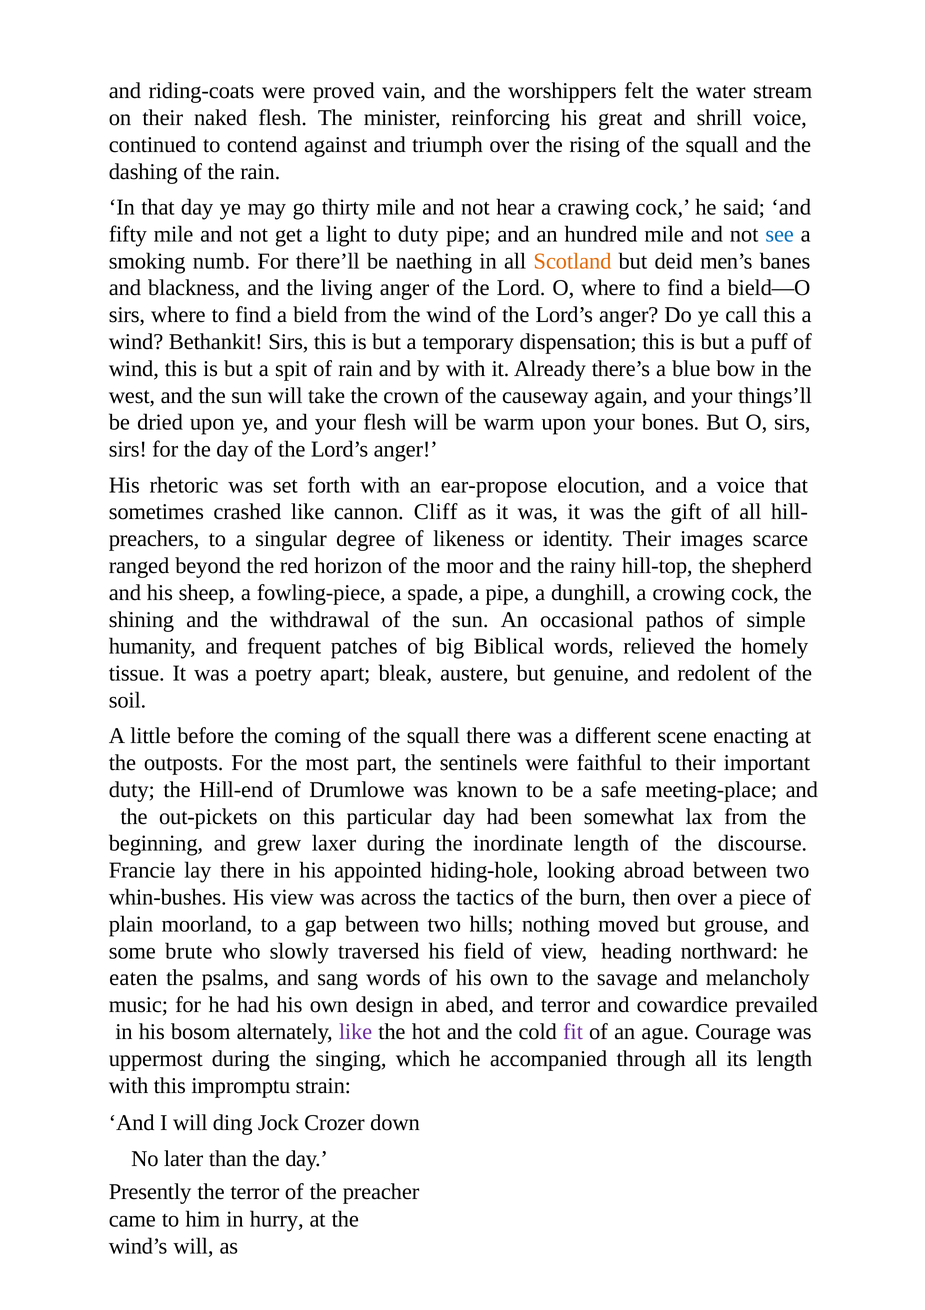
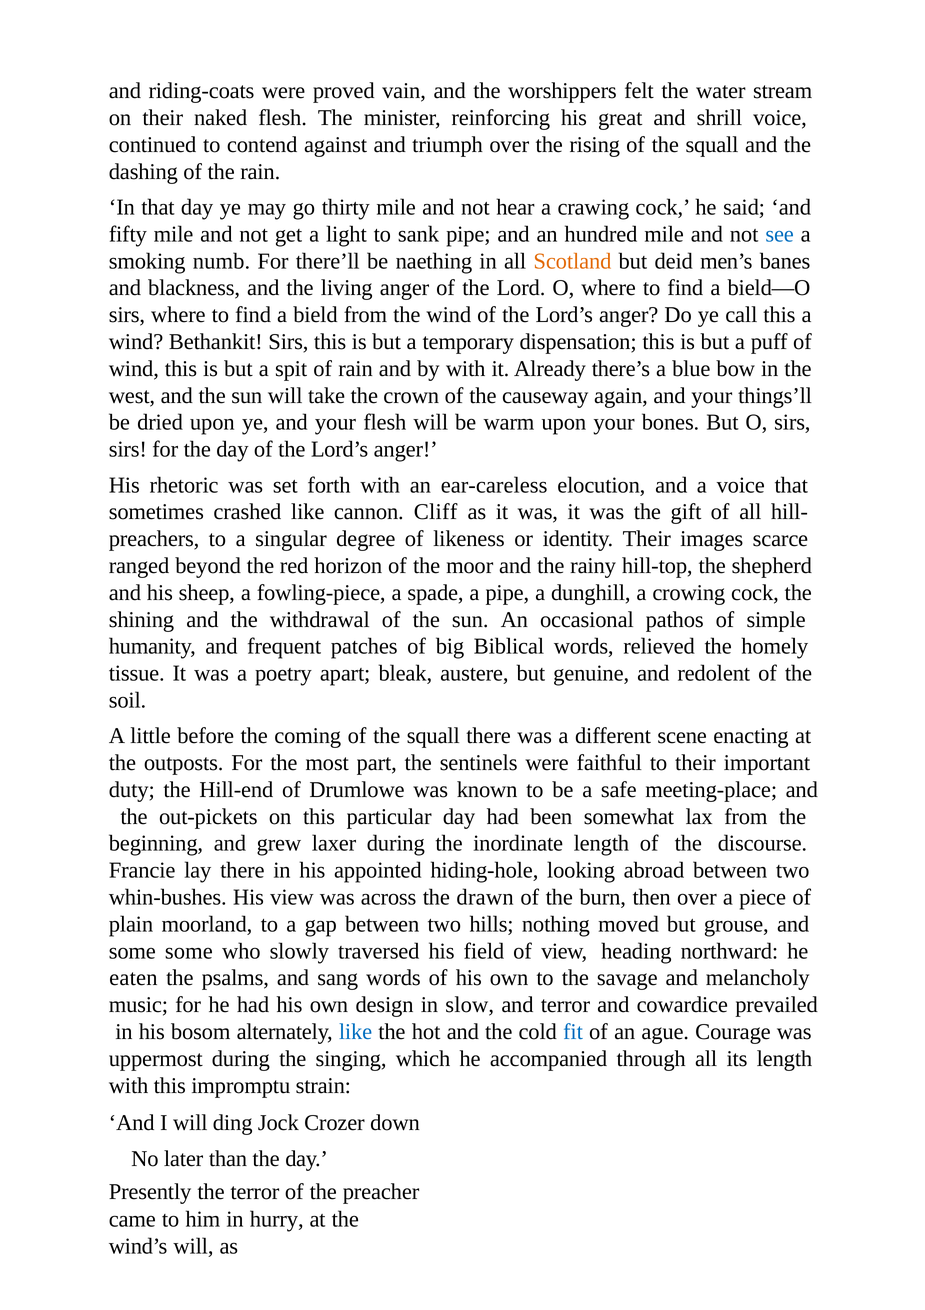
to duty: duty -> sank
ear-propose: ear-propose -> ear-careless
tactics: tactics -> drawn
some brute: brute -> some
abed: abed -> slow
like at (356, 1031) colour: purple -> blue
fit colour: purple -> blue
